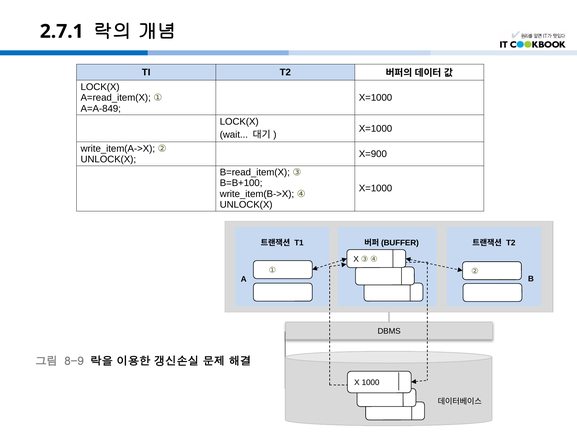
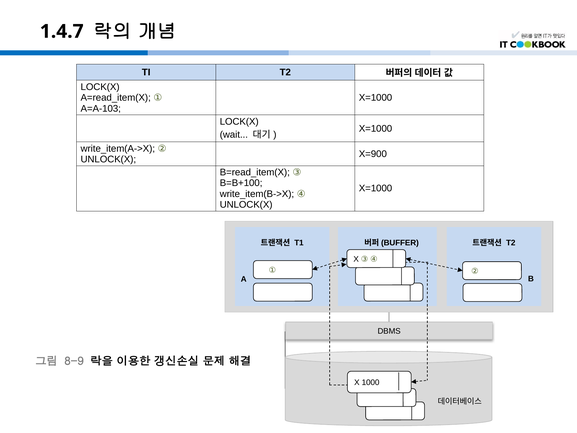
2.7.1: 2.7.1 -> 1.4.7
A=A-849: A=A-849 -> A=A-103
